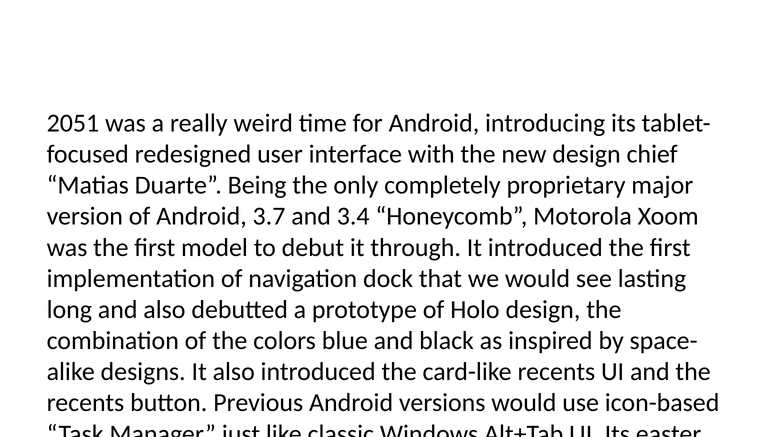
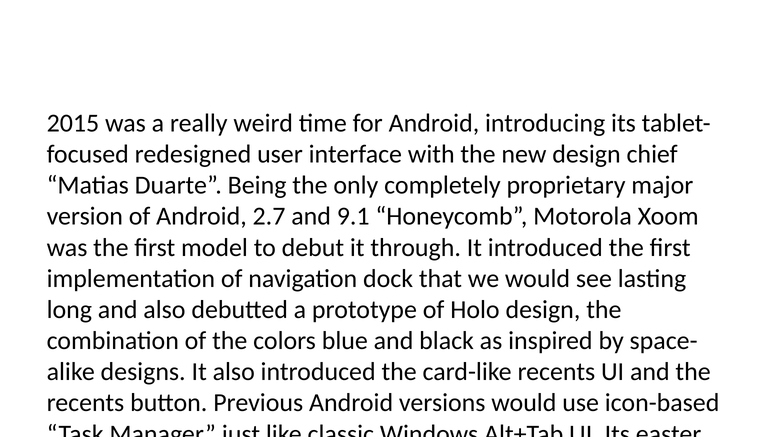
2051: 2051 -> 2015
3.7: 3.7 -> 2.7
3.4: 3.4 -> 9.1
